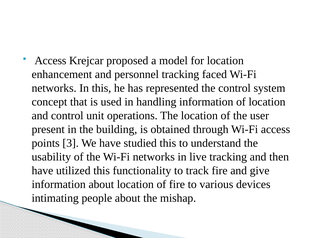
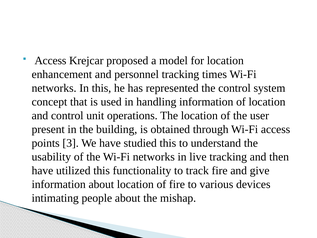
faced: faced -> times
